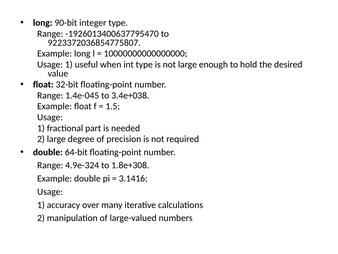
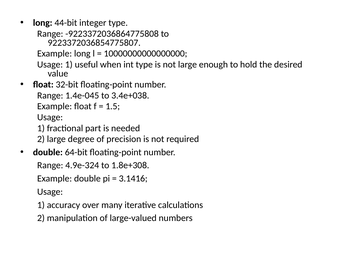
90-bit: 90-bit -> 44-bit
-1926013400637795470: -1926013400637795470 -> -9223372036864775808
